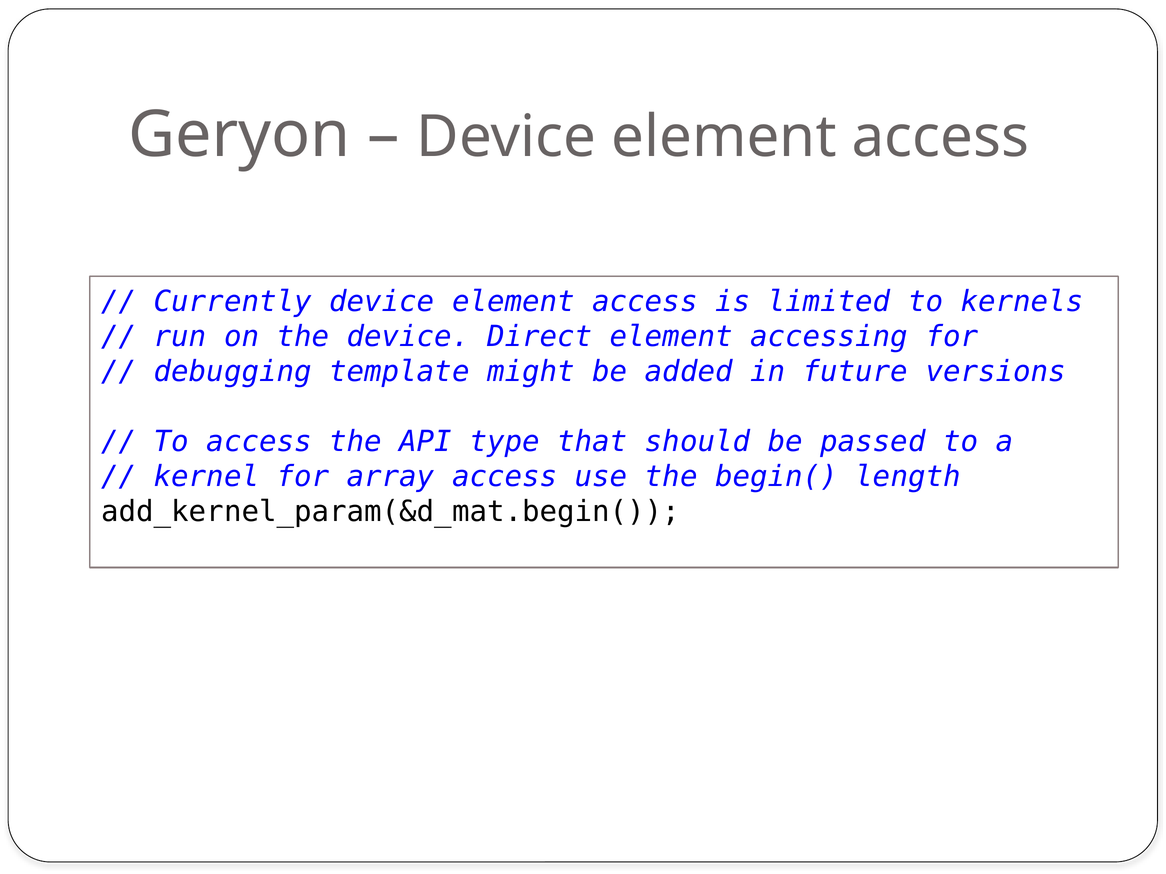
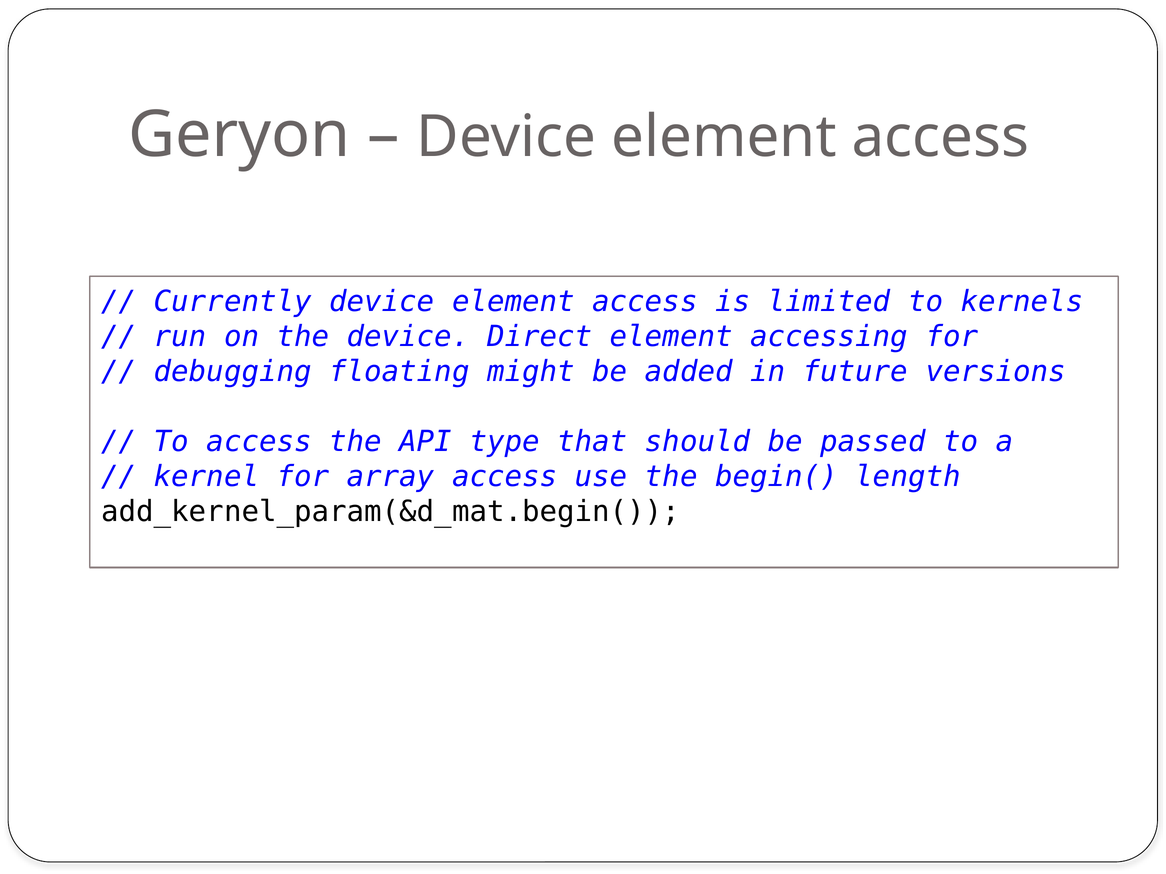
template: template -> floating
